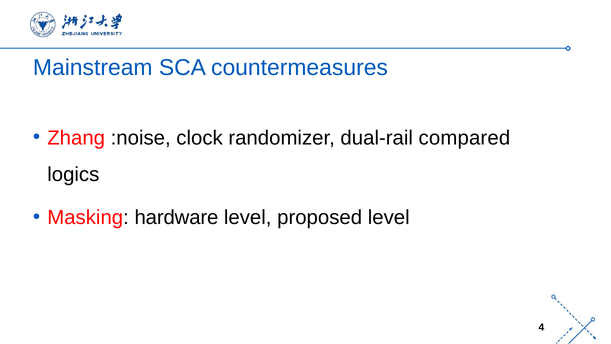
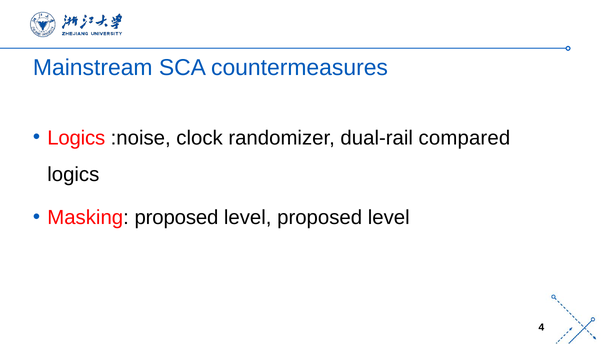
Zhang at (76, 138): Zhang -> Logics
Masking hardware: hardware -> proposed
